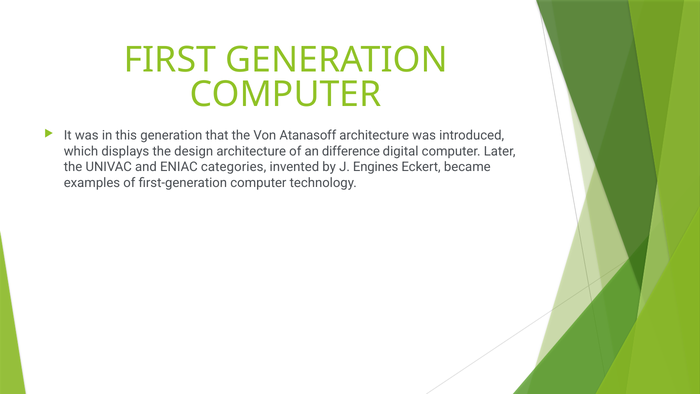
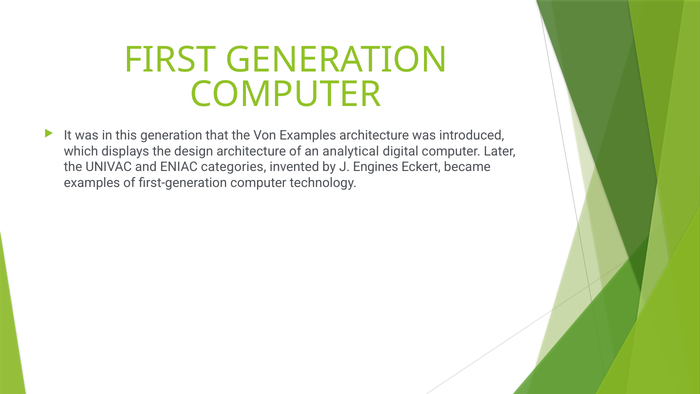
Von Atanasoff: Atanasoff -> Examples
difference: difference -> analytical
